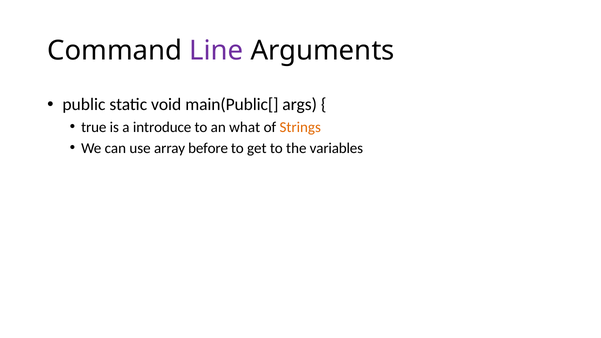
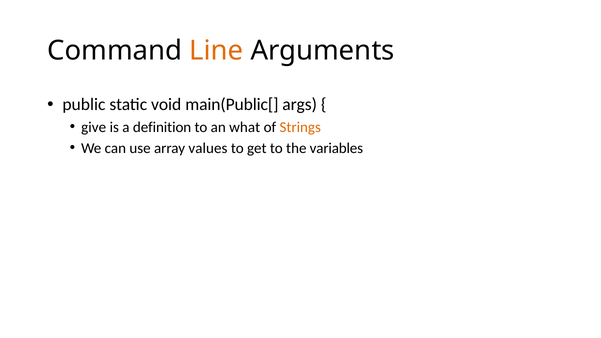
Line colour: purple -> orange
true: true -> give
introduce: introduce -> definition
before: before -> values
